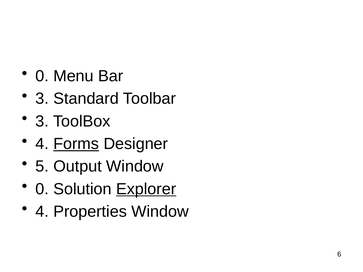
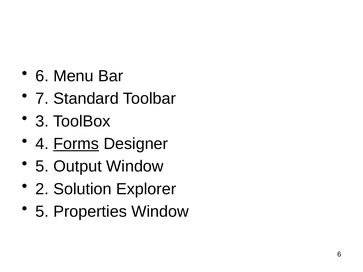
0 at (42, 76): 0 -> 6
3 at (42, 99): 3 -> 7
0 at (42, 189): 0 -> 2
Explorer underline: present -> none
4 at (42, 212): 4 -> 5
